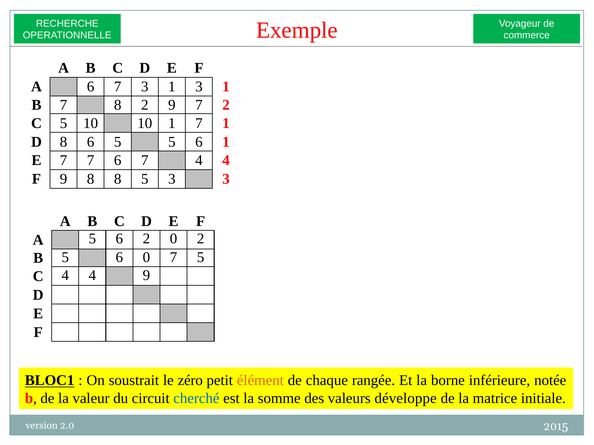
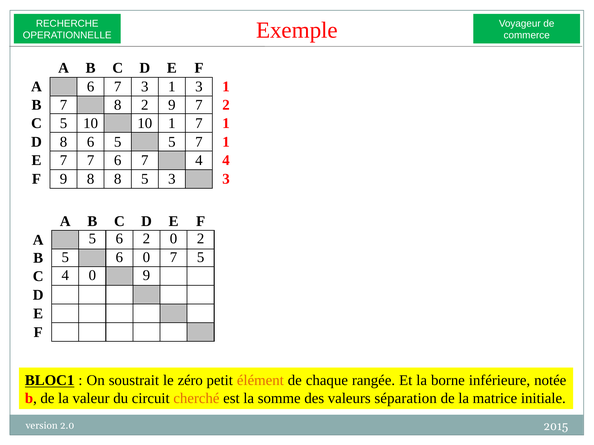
5 5 6: 6 -> 7
C 4 4: 4 -> 0
cherché colour: blue -> orange
développe: développe -> séparation
